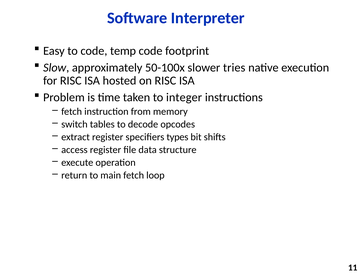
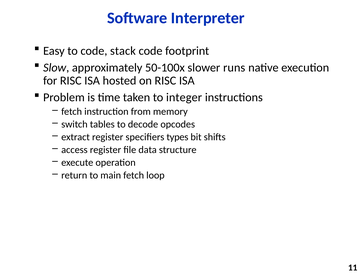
temp: temp -> stack
tries: tries -> runs
